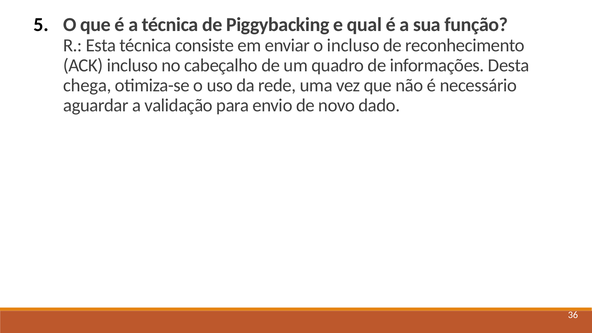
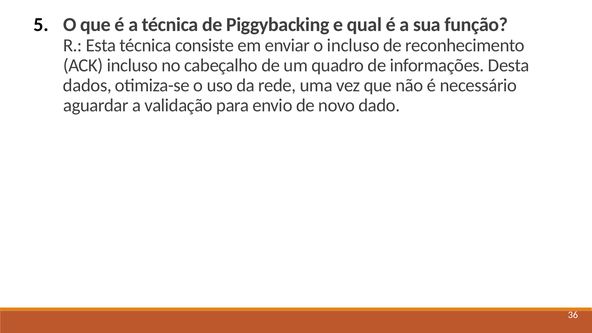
chega: chega -> dados
